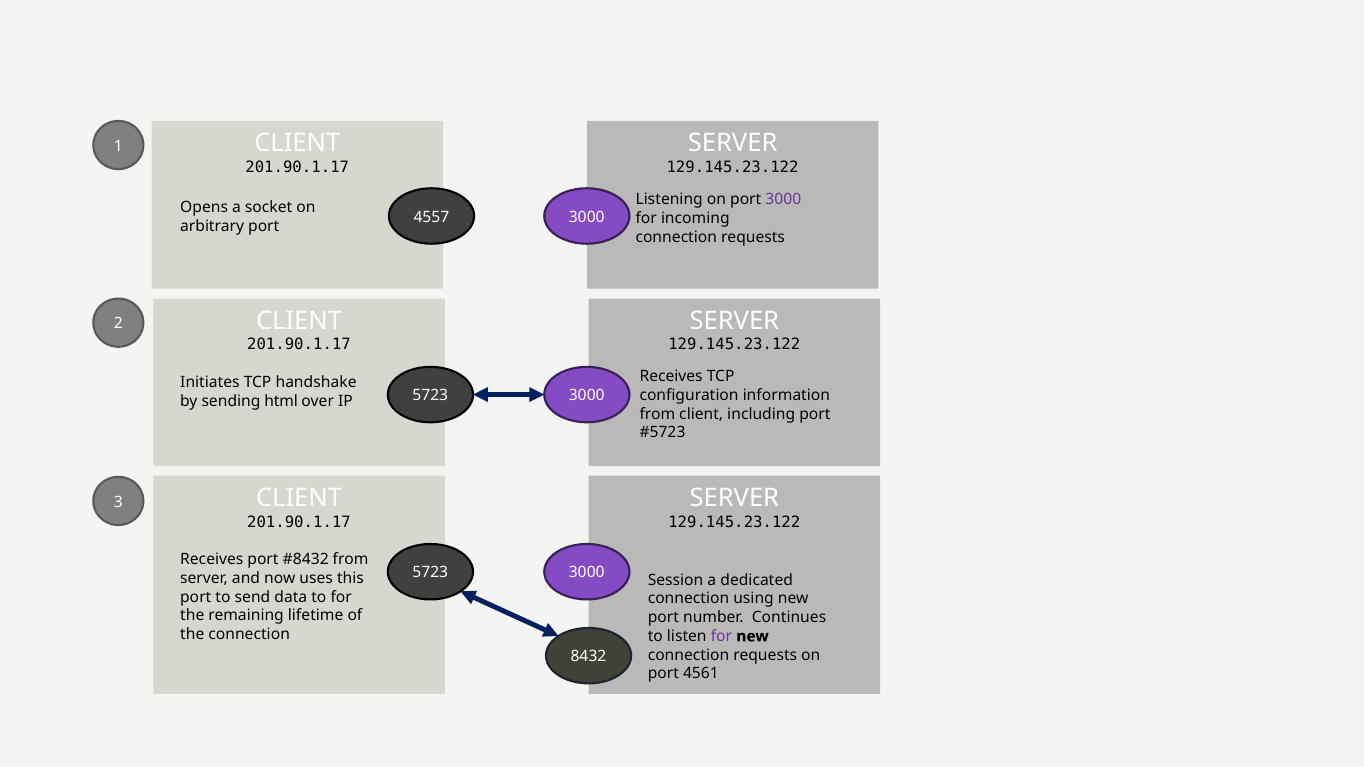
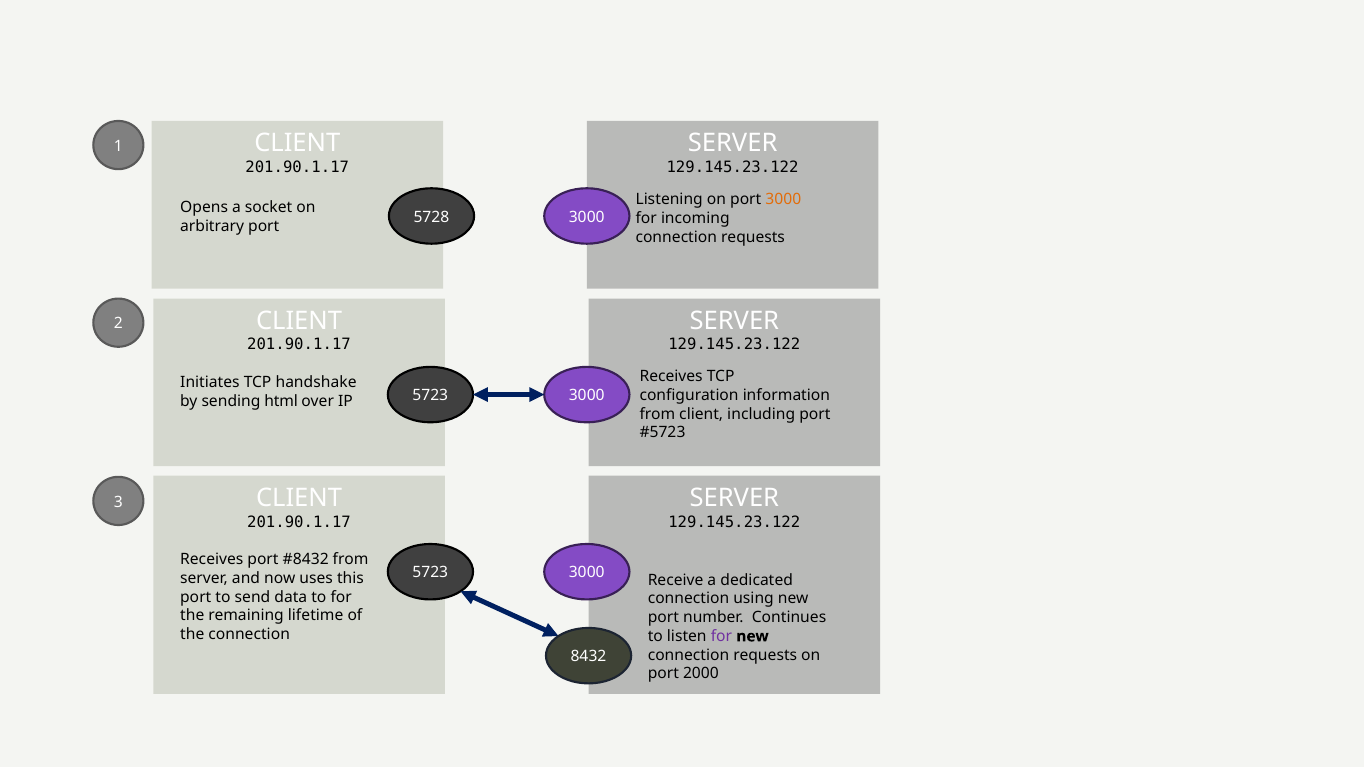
3000 at (783, 200) colour: purple -> orange
4557: 4557 -> 5728
Session: Session -> Receive
4561: 4561 -> 2000
